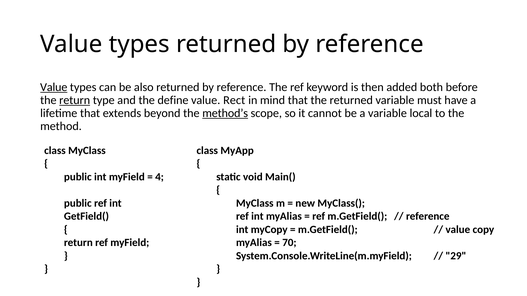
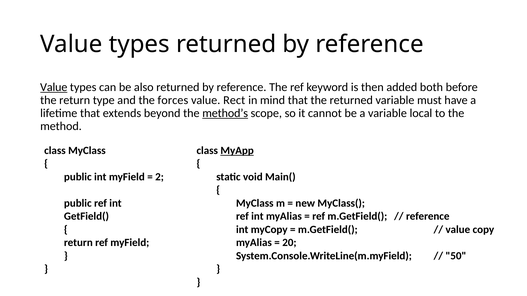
return at (75, 100) underline: present -> none
define: define -> forces
MyApp underline: none -> present
4: 4 -> 2
70: 70 -> 20
29: 29 -> 50
